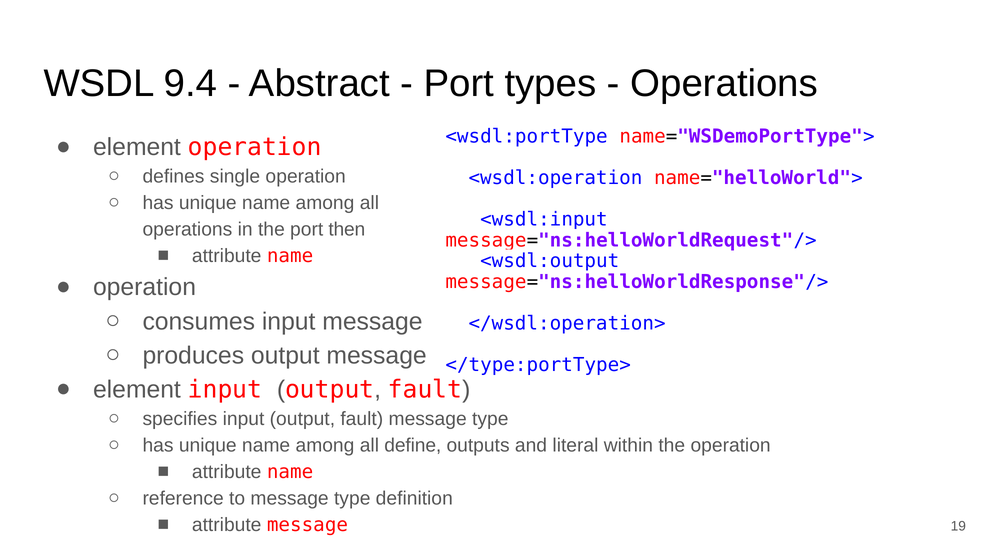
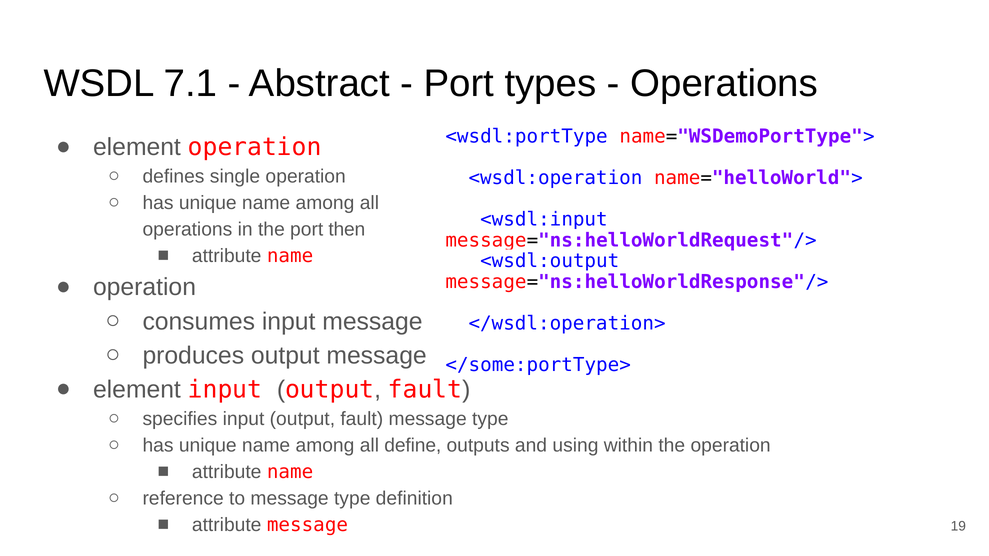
9.4: 9.4 -> 7.1
</type:portType>: </type:portType> -> </some:portType>
literal: literal -> using
